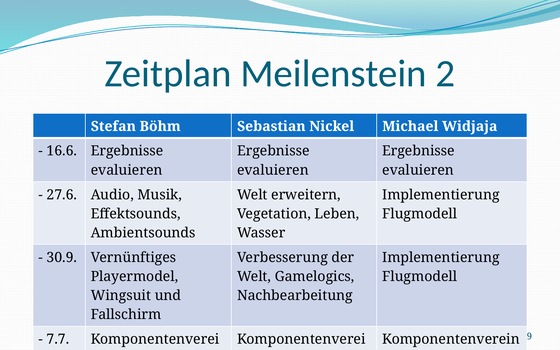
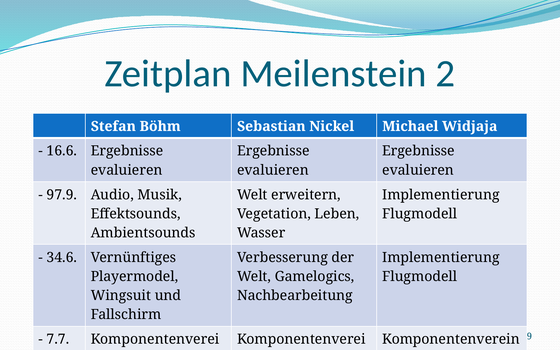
27.6: 27.6 -> 97.9
30.9: 30.9 -> 34.6
